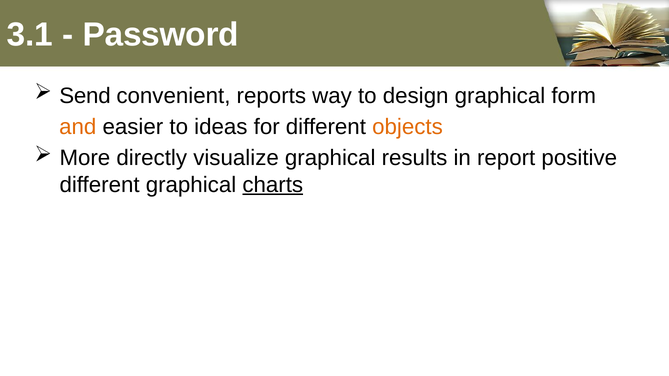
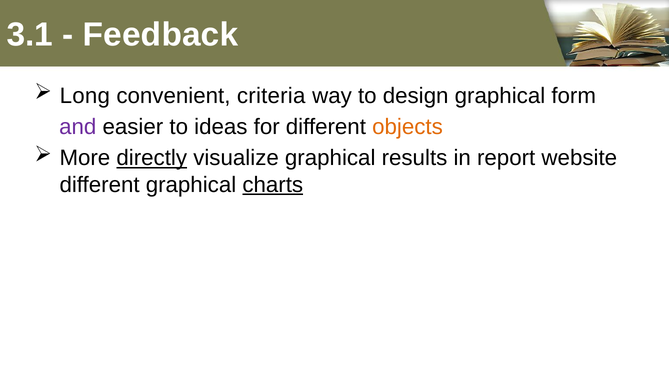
Password: Password -> Feedback
Send: Send -> Long
reports: reports -> criteria
and colour: orange -> purple
directly underline: none -> present
positive: positive -> website
